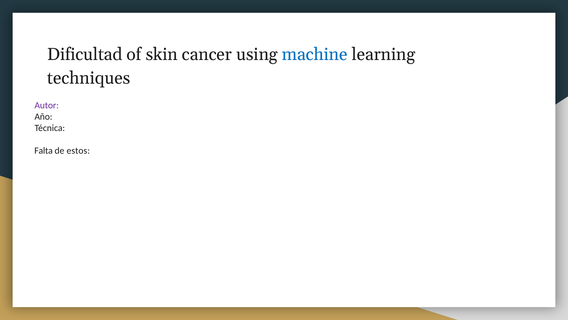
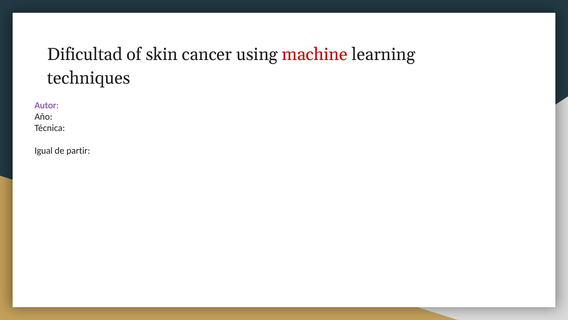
machine colour: blue -> red
Falta: Falta -> Igual
estos: estos -> partir
